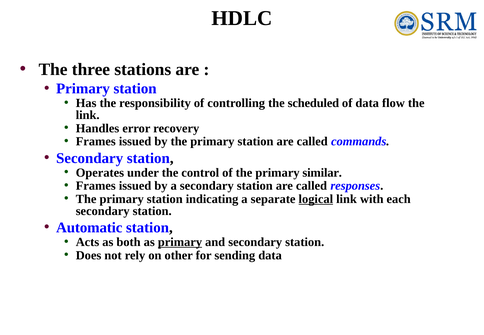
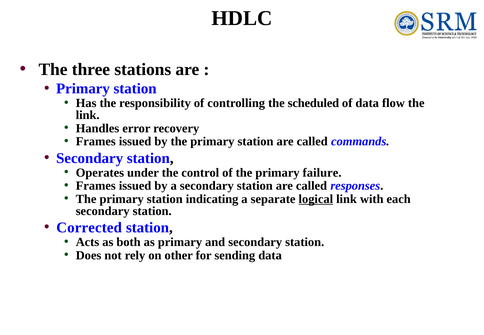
similar: similar -> failure
Automatic: Automatic -> Corrected
primary at (180, 242) underline: present -> none
